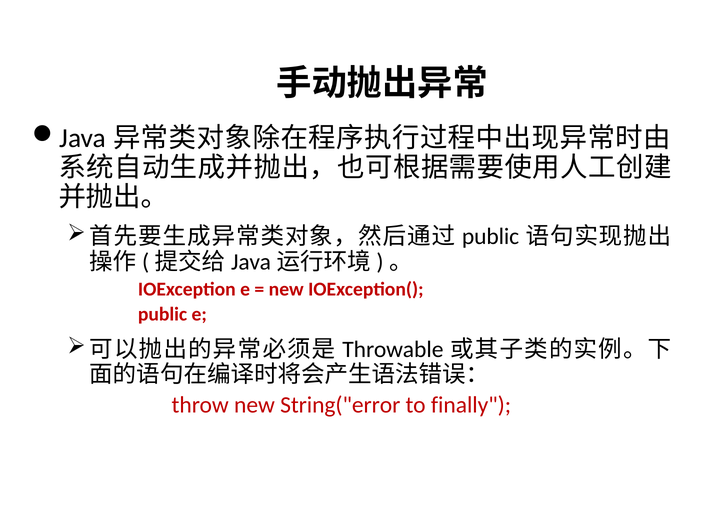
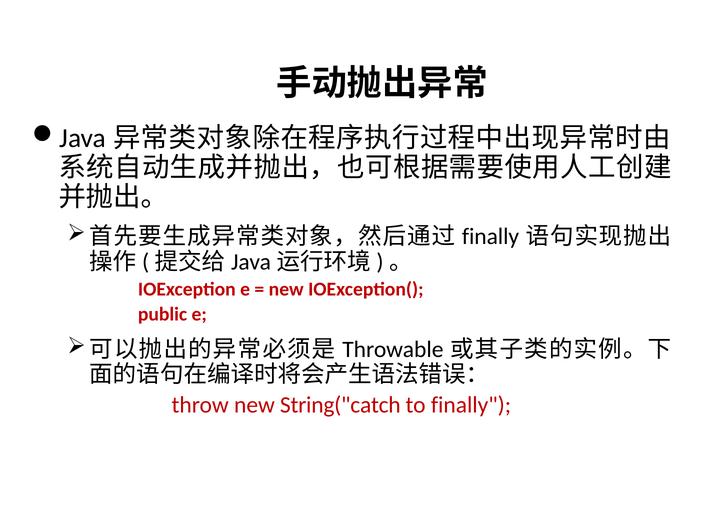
public at (491, 237): public -> finally
String("error: String("error -> String("catch
